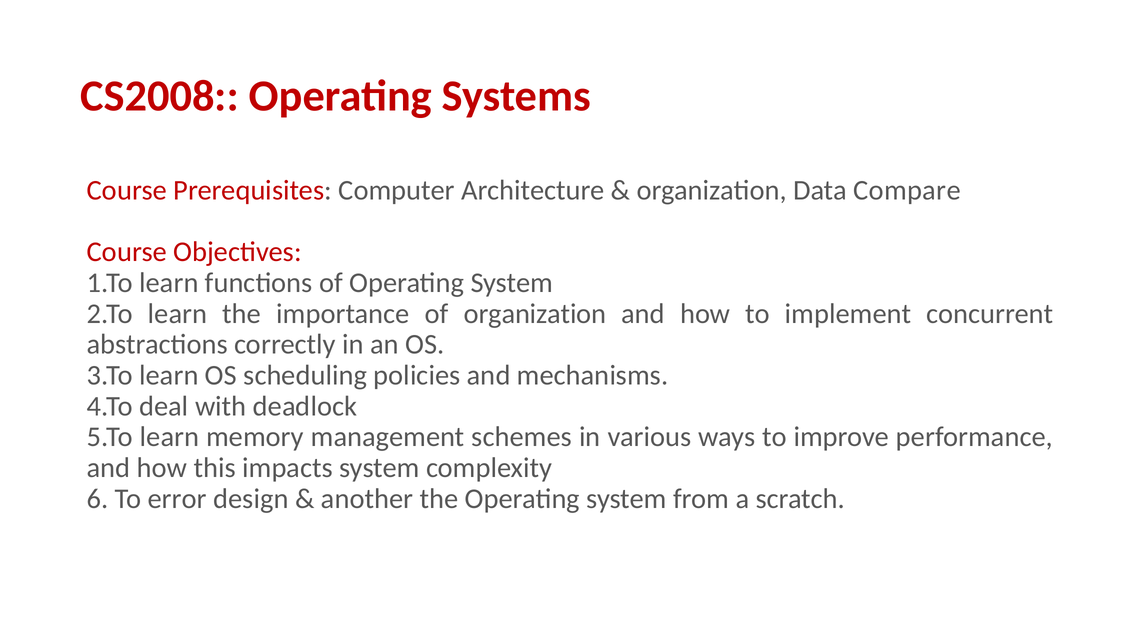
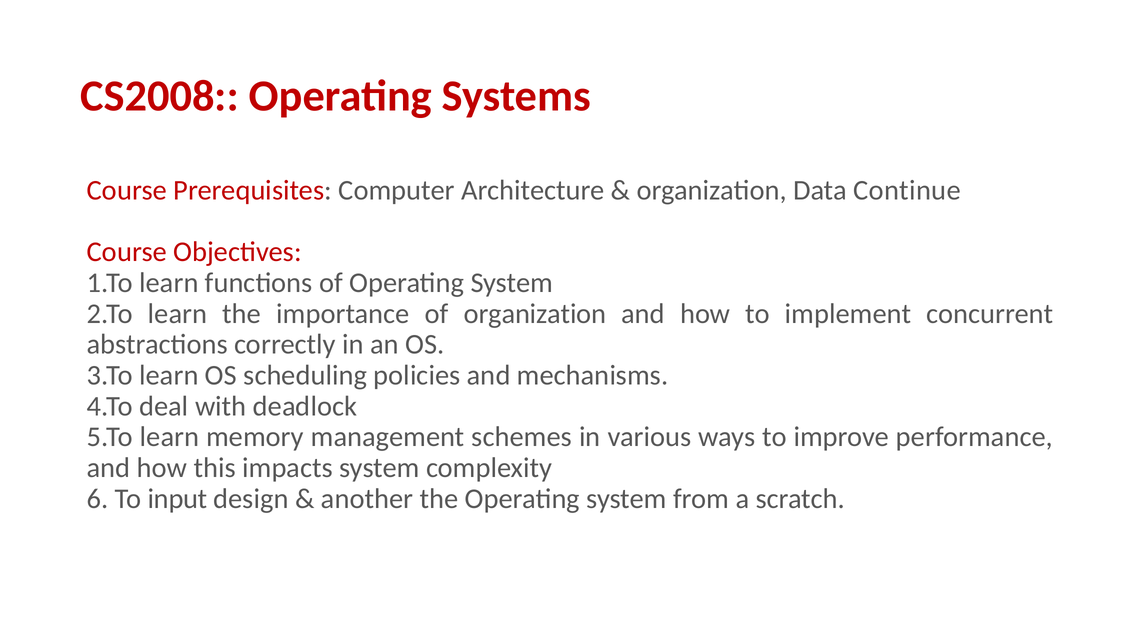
Compare: Compare -> Continue
error: error -> input
